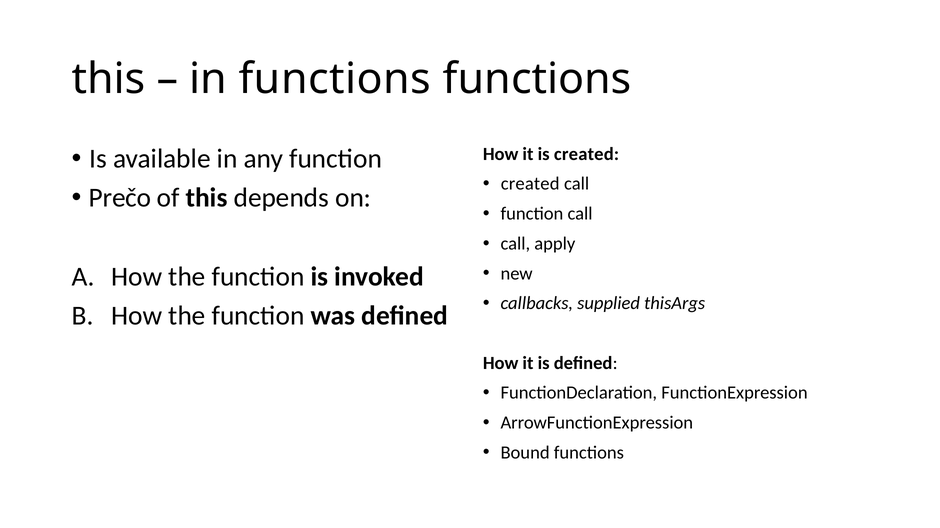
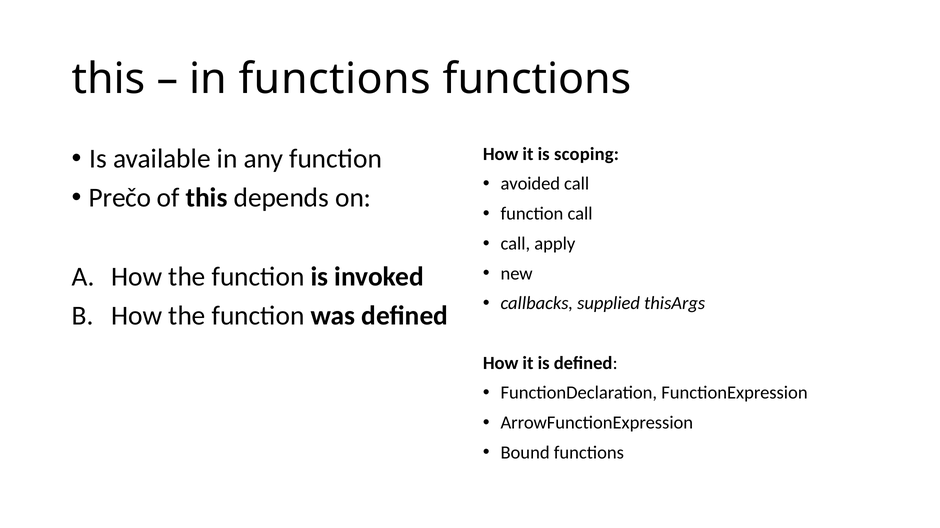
is created: created -> scoping
created at (530, 184): created -> avoided
